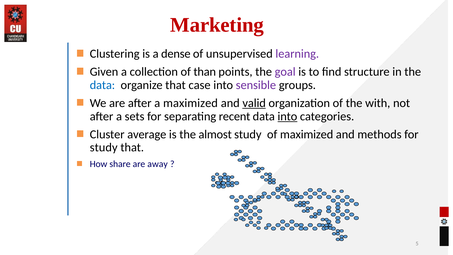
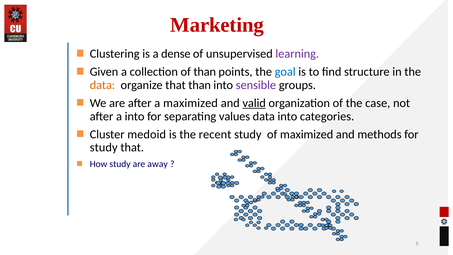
goal colour: purple -> blue
data at (102, 85) colour: blue -> orange
that case: case -> than
with: with -> case
a sets: sets -> into
recent: recent -> values
into at (287, 116) underline: present -> none
average: average -> medoid
almost: almost -> recent
How share: share -> study
